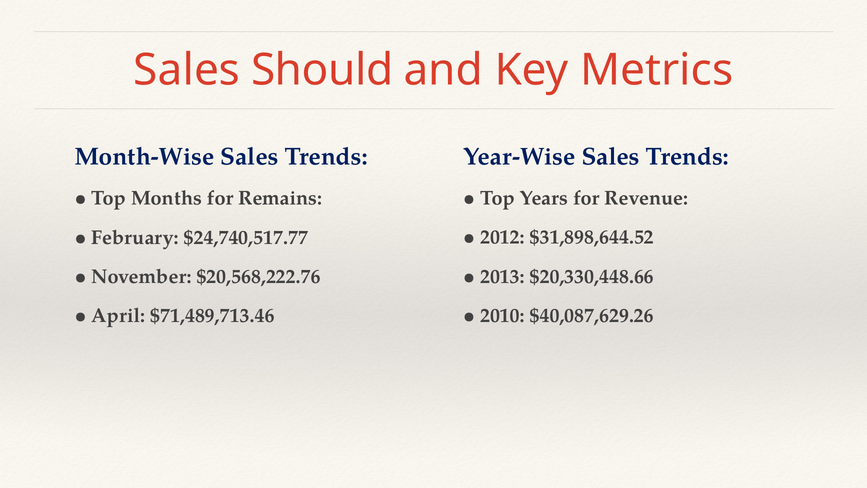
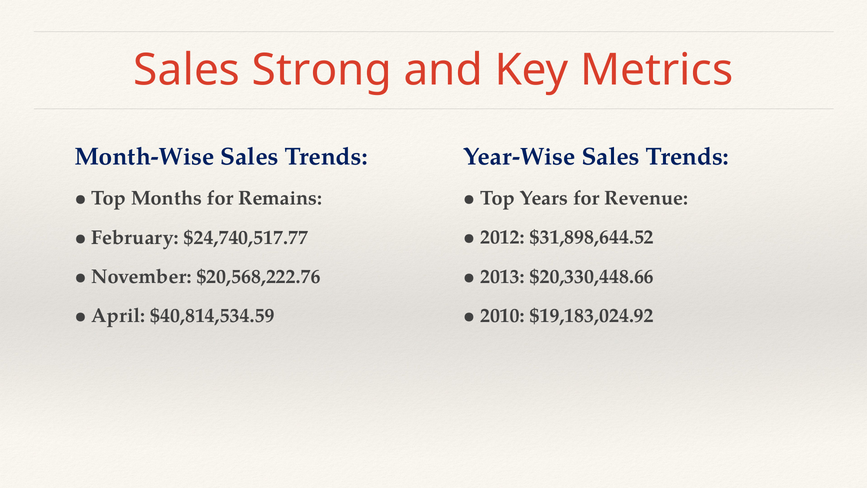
Should: Should -> Strong
$40,087,629.26: $40,087,629.26 -> $19,183,024.92
$71,489,713.46: $71,489,713.46 -> $40,814,534.59
